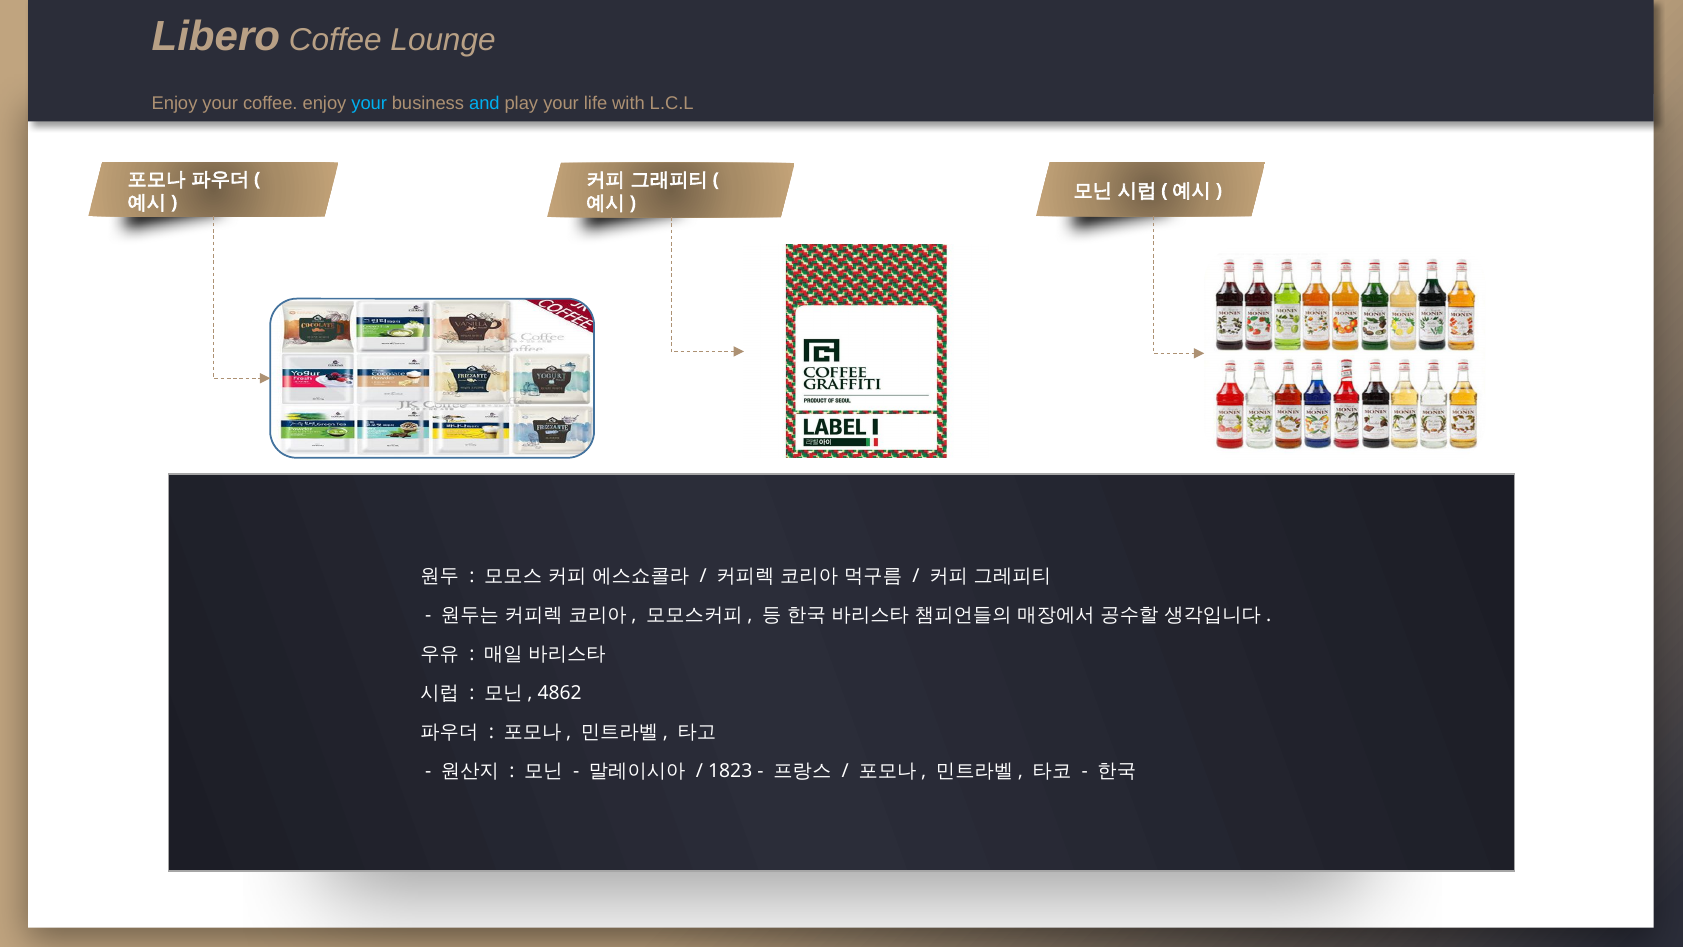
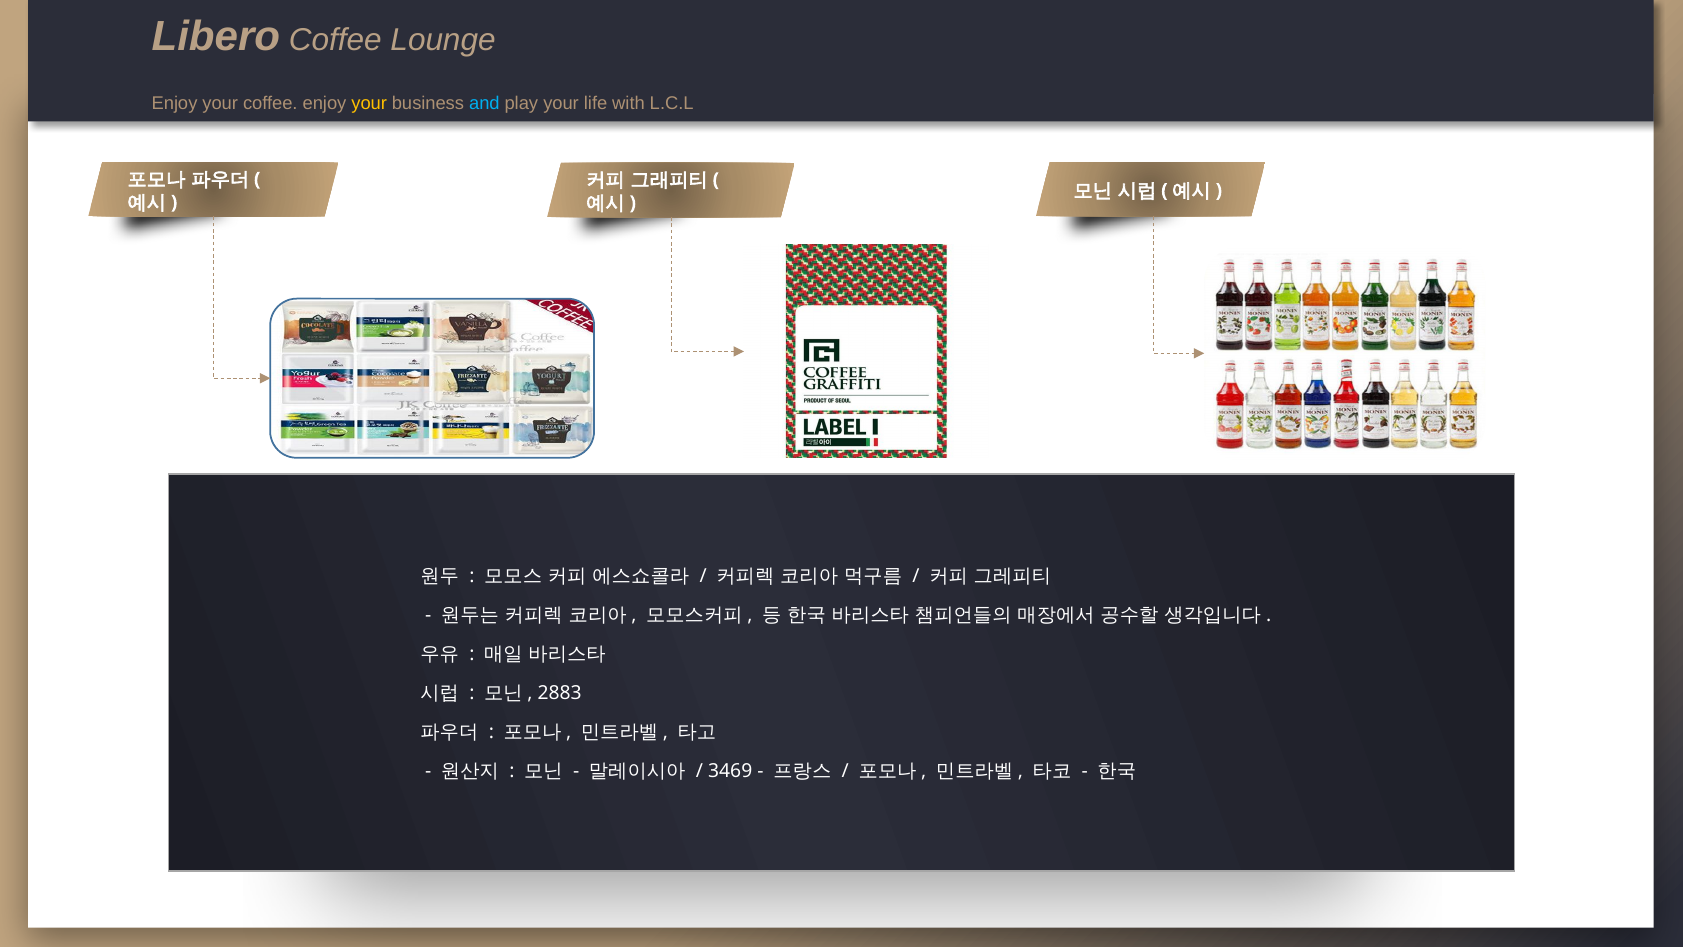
your at (369, 104) colour: light blue -> yellow
4862: 4862 -> 2883
1823: 1823 -> 3469
